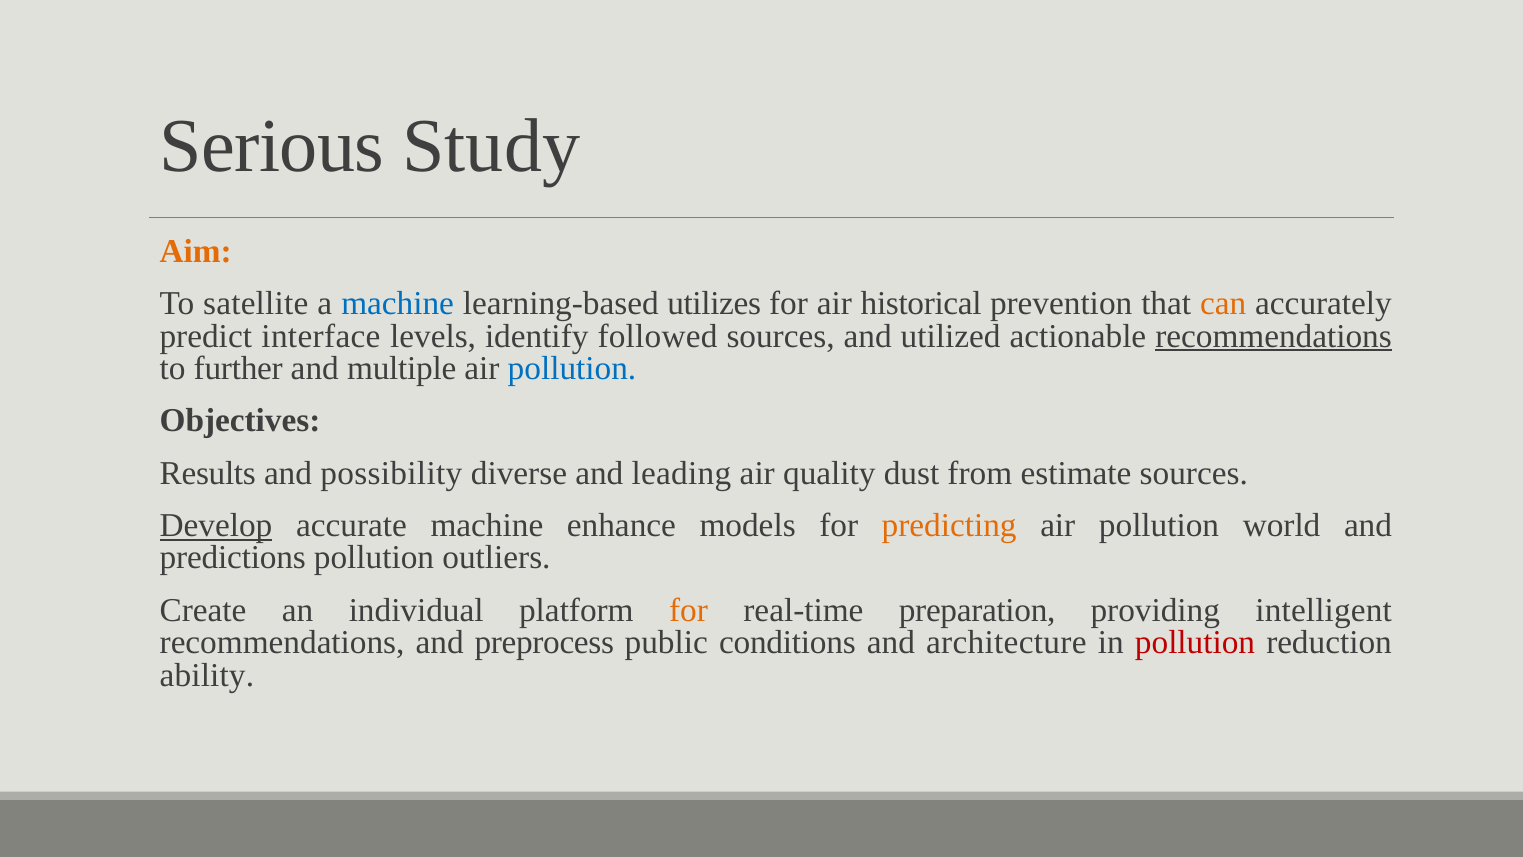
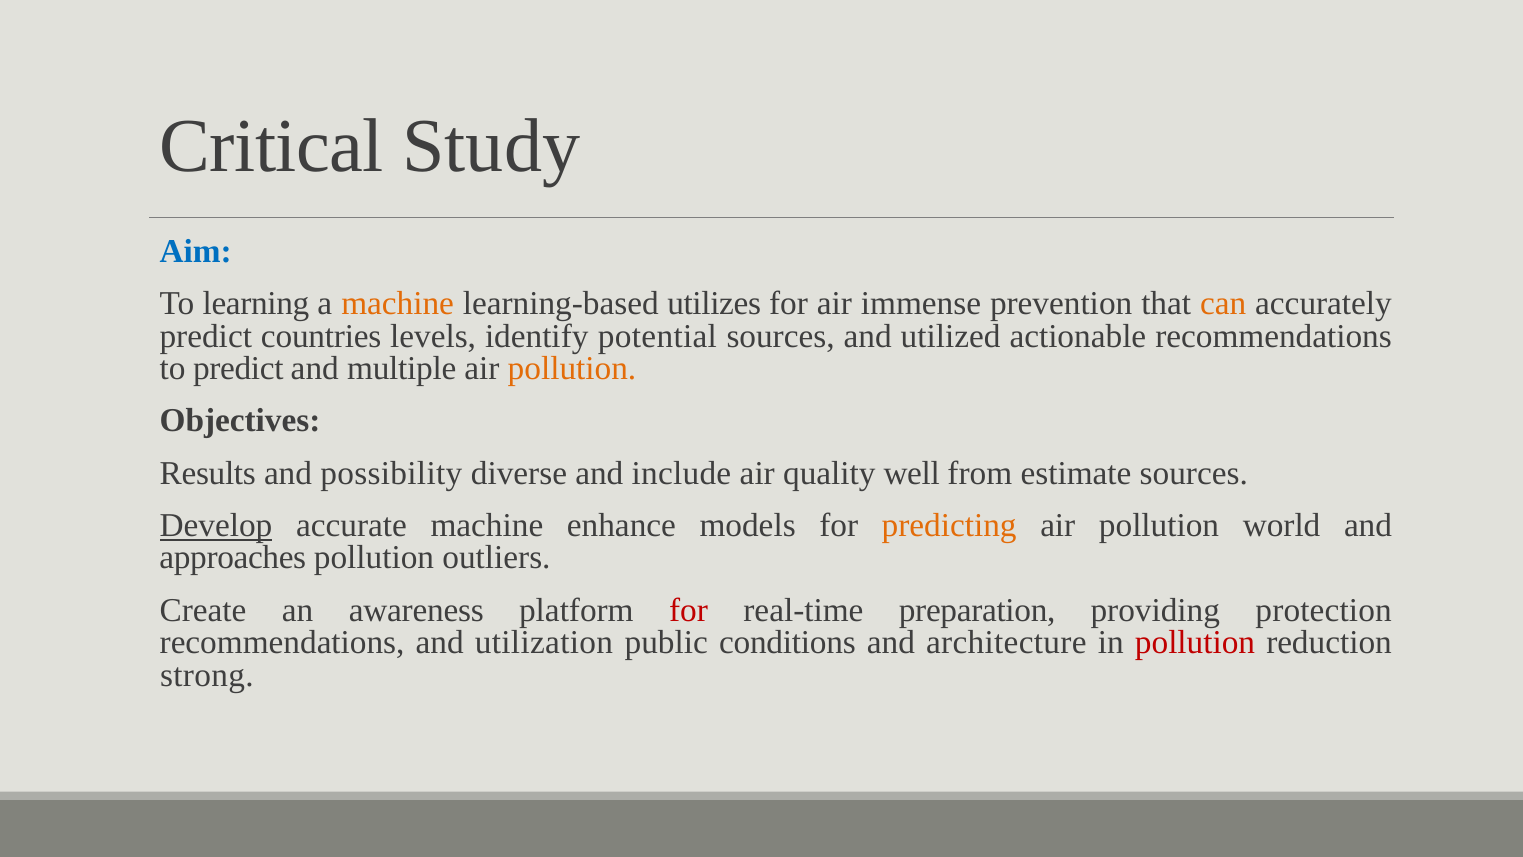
Serious: Serious -> Critical
Aim colour: orange -> blue
satellite: satellite -> learning
machine at (398, 304) colour: blue -> orange
historical: historical -> immense
interface: interface -> countries
followed: followed -> potential
recommendations at (1274, 336) underline: present -> none
to further: further -> predict
pollution at (572, 368) colour: blue -> orange
leading: leading -> include
dust: dust -> well
predictions: predictions -> approaches
individual: individual -> awareness
for at (689, 610) colour: orange -> red
intelligent: intelligent -> protection
preprocess: preprocess -> utilization
ability: ability -> strong
